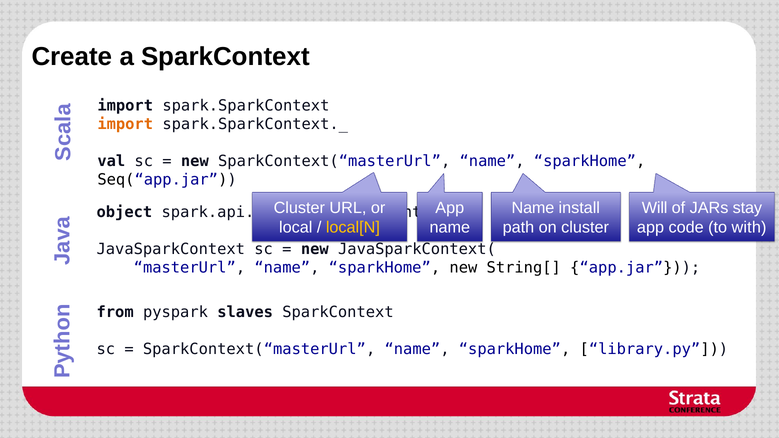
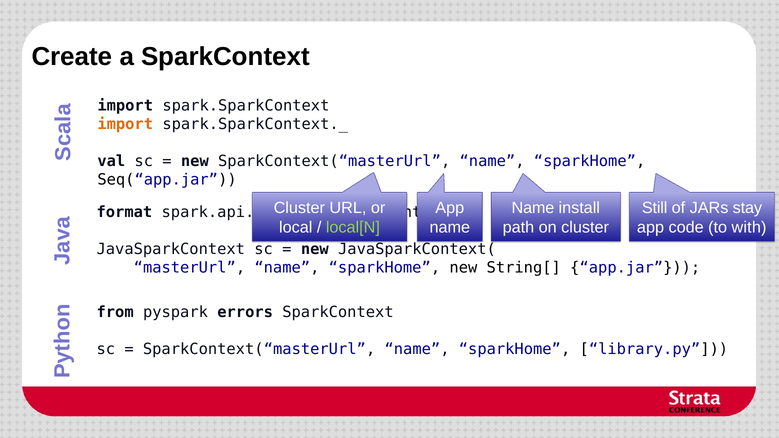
Will: Will -> Still
object: object -> format
local[N colour: yellow -> light green
slaves: slaves -> errors
